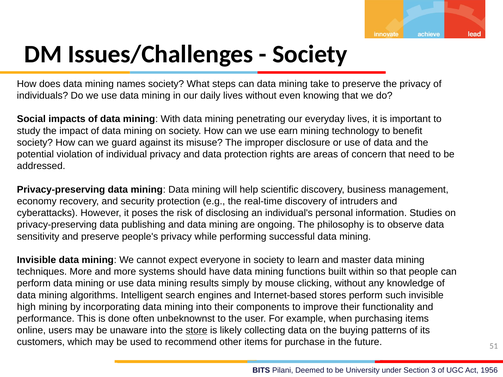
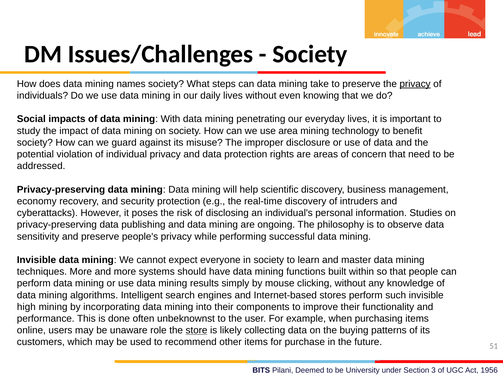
privacy at (415, 84) underline: none -> present
earn: earn -> area
unaware into: into -> role
